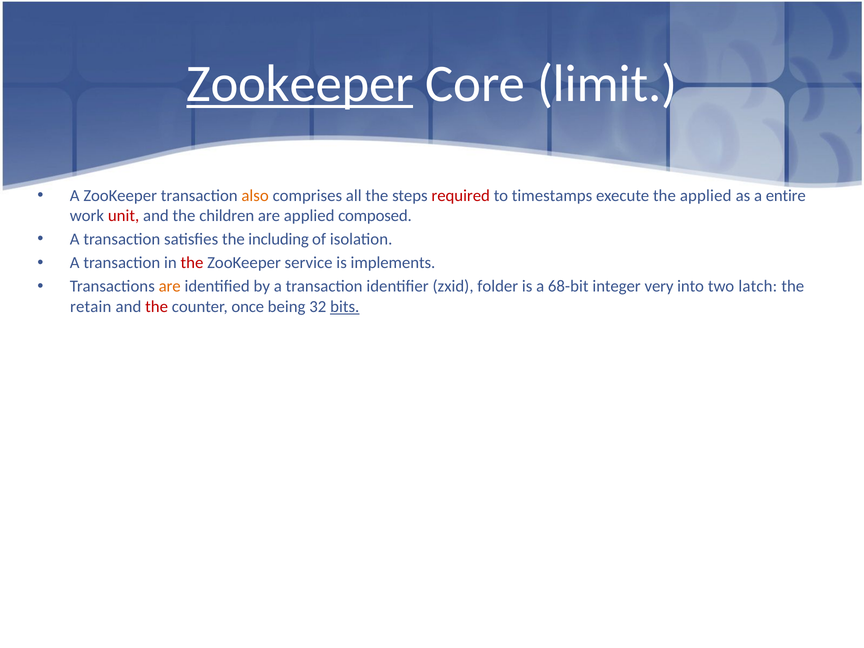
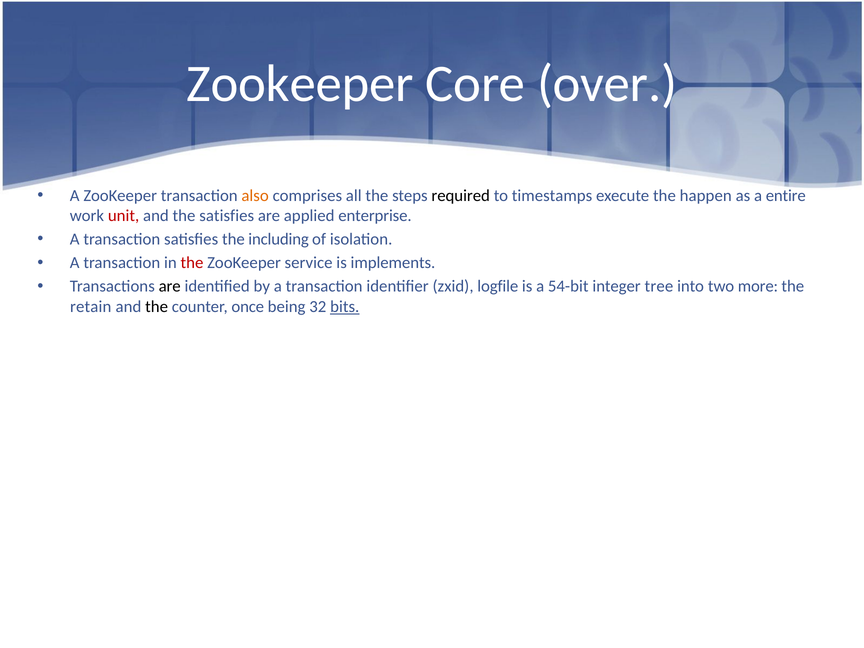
Zookeeper at (300, 84) underline: present -> none
limit: limit -> over
required colour: red -> black
the applied: applied -> happen
the children: children -> satisfies
composed: composed -> enterprise
are at (170, 286) colour: orange -> black
folder: folder -> logfile
68-bit: 68-bit -> 54-bit
very: very -> tree
latch: latch -> more
the at (157, 307) colour: red -> black
